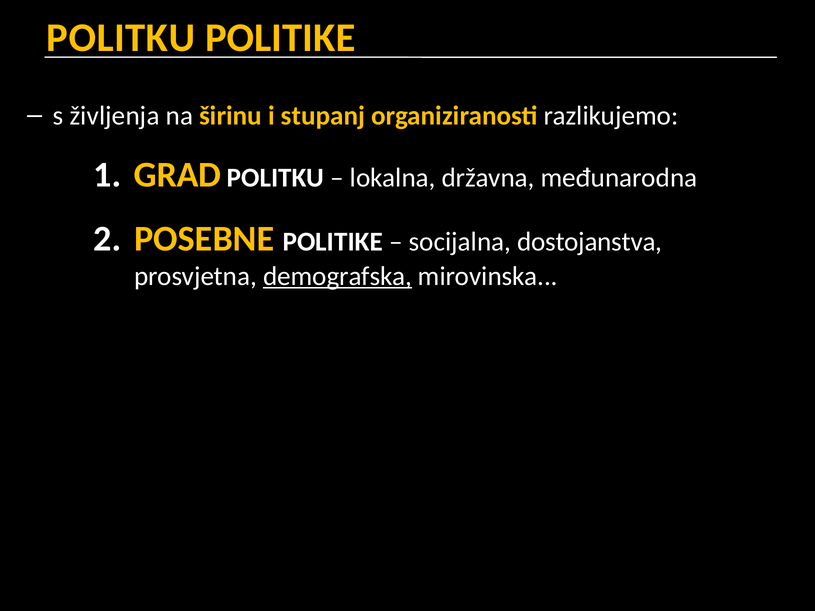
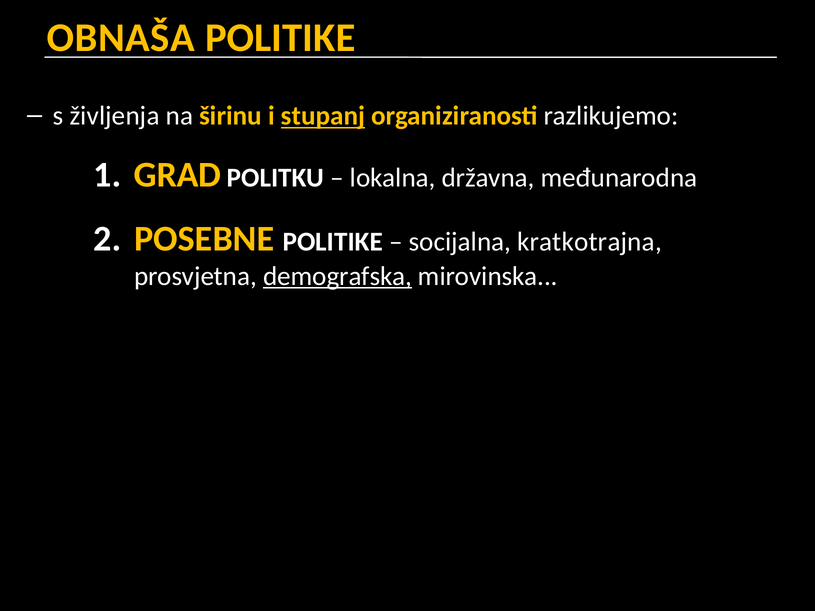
POLITKU at (121, 38): POLITKU -> OBNAŠA
stupanj underline: none -> present
dostojanstva: dostojanstva -> kratkotrajna
